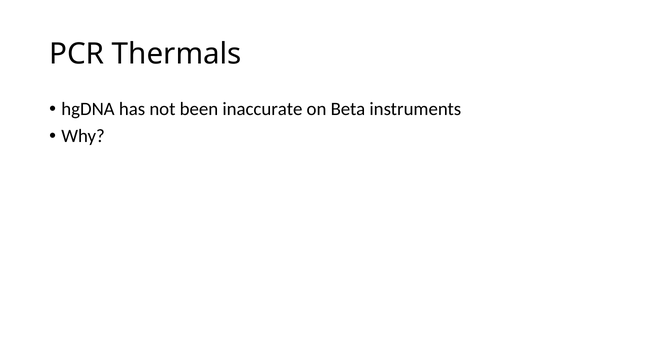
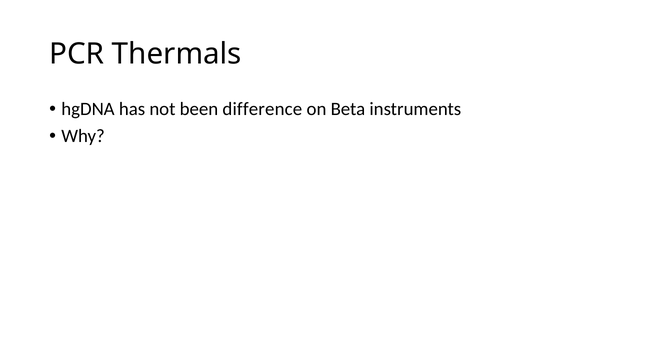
inaccurate: inaccurate -> difference
